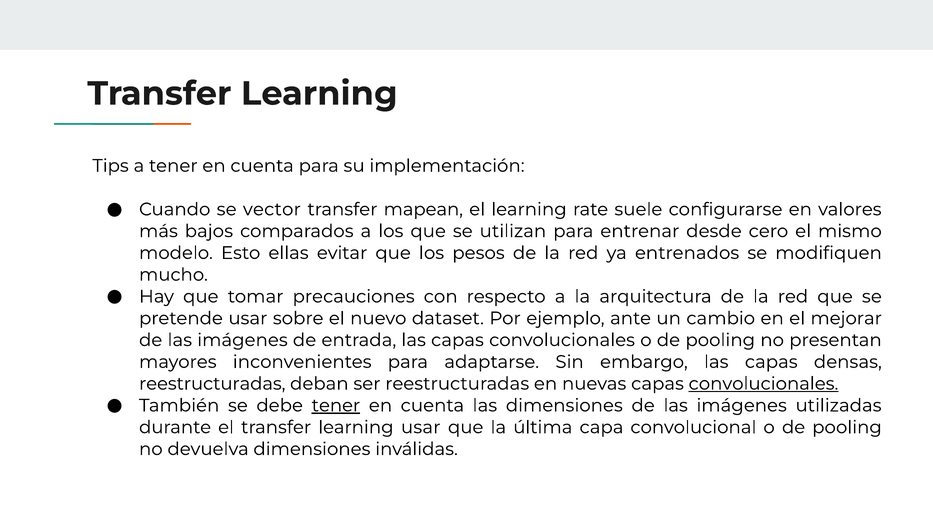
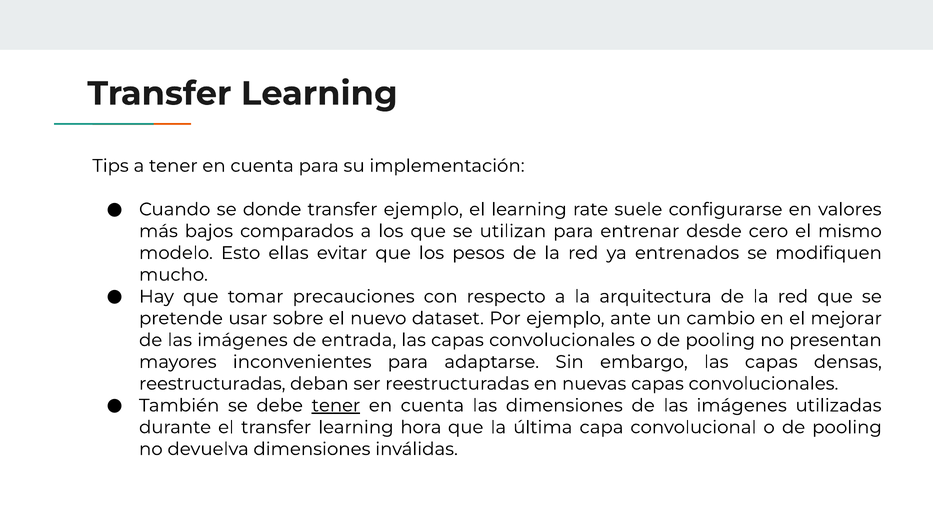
vector: vector -> donde
transfer mapean: mapean -> ejemplo
convolucionales at (763, 384) underline: present -> none
learning usar: usar -> hora
